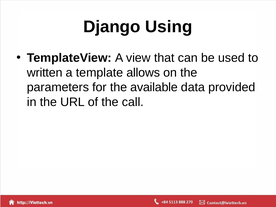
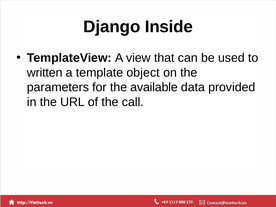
Using: Using -> Inside
allows: allows -> object
